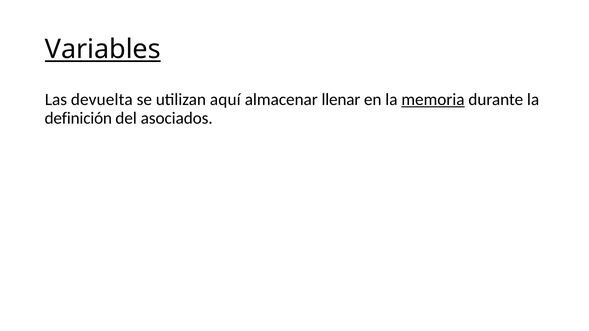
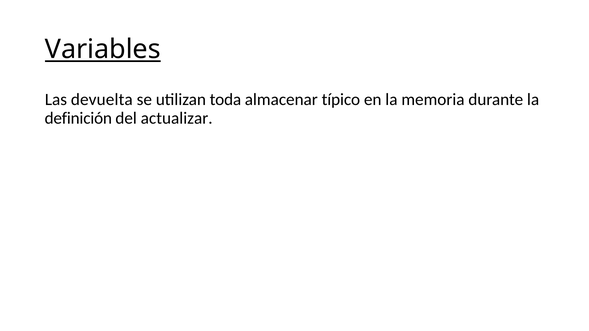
aquí: aquí -> toda
llenar: llenar -> típico
memoria underline: present -> none
asociados: asociados -> actualizar
